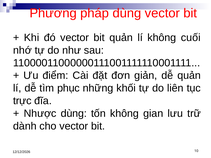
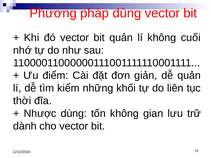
phục: phục -> kiểm
trực: trực -> thời
